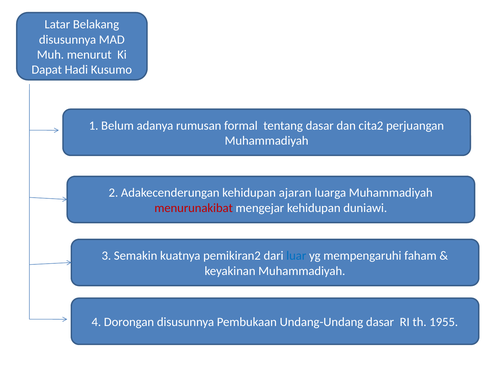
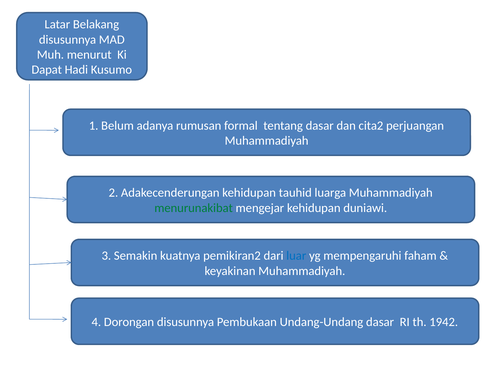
ajaran: ajaran -> tauhid
menurunakibat colour: red -> green
1955: 1955 -> 1942
